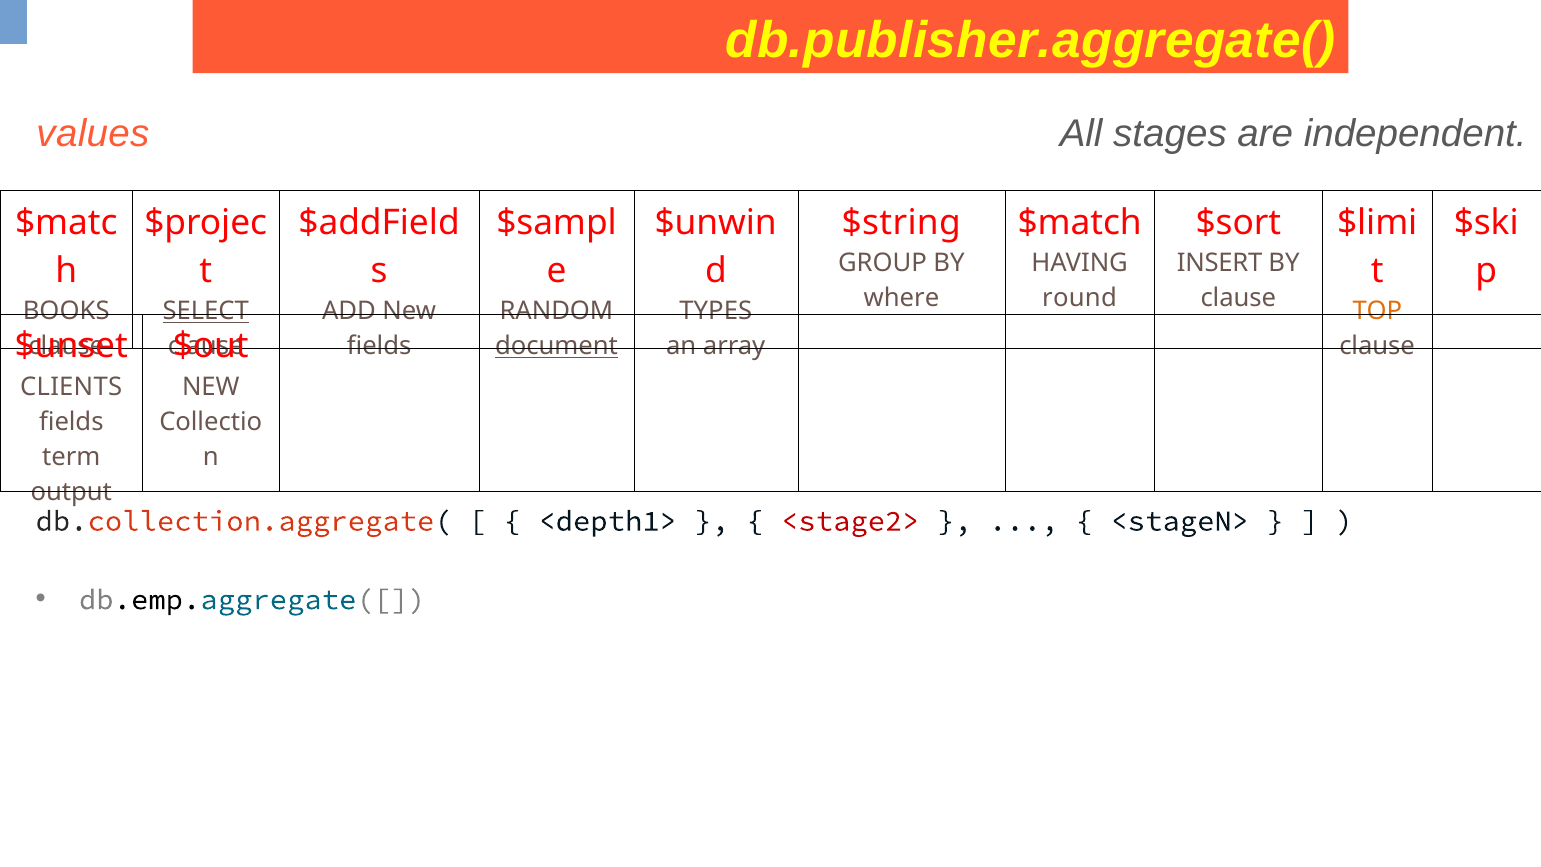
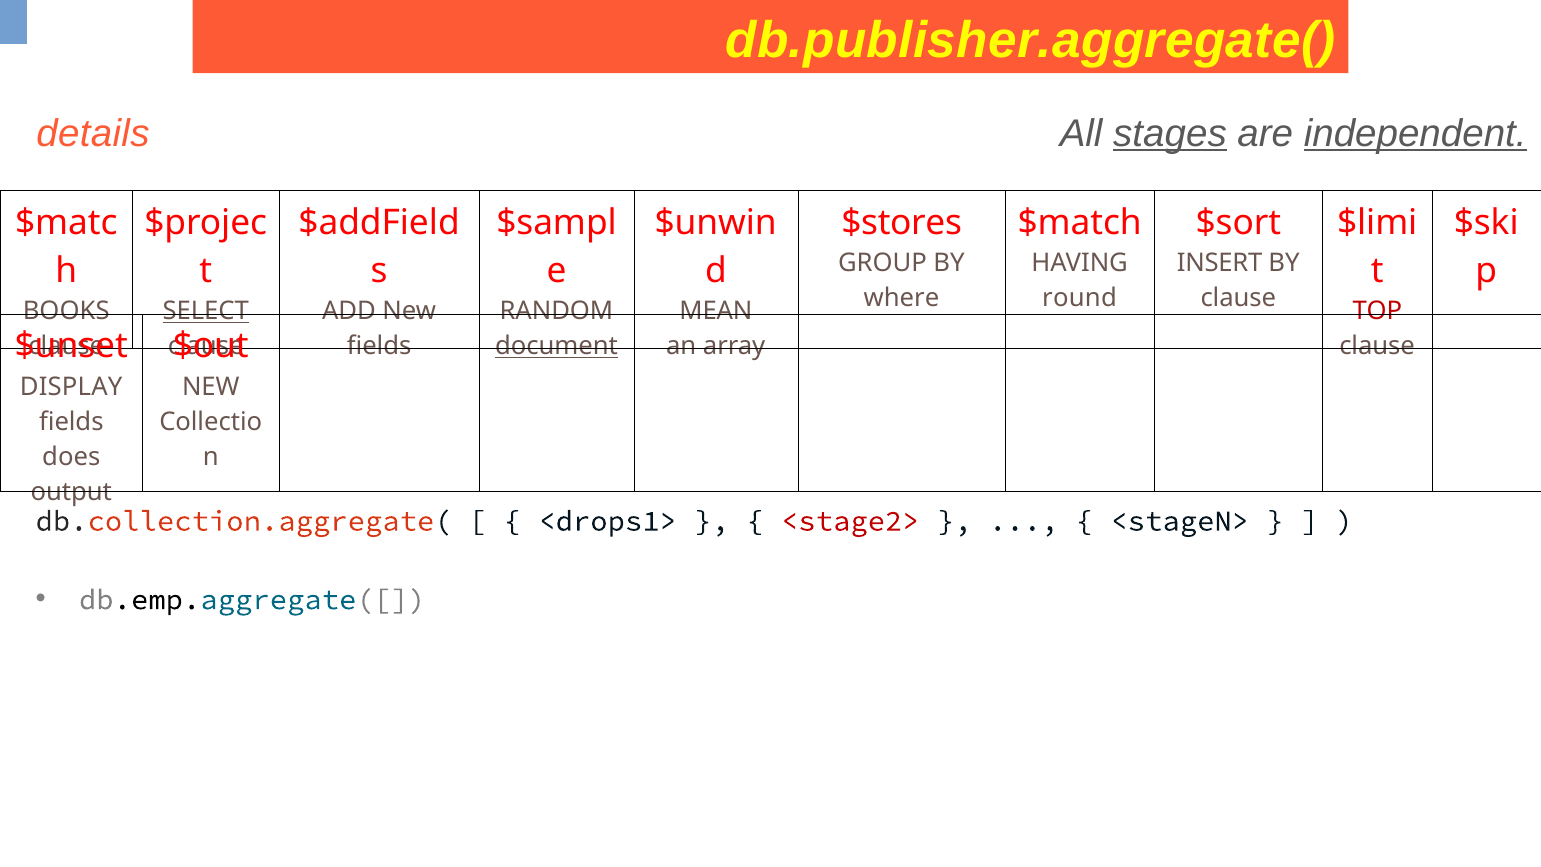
values: values -> details
stages underline: none -> present
independent underline: none -> present
$string: $string -> $stores
TYPES: TYPES -> MEAN
TOP colour: orange -> red
CLIENTS: CLIENTS -> DISPLAY
term: term -> does
<depth1>: <depth1> -> <drops1>
